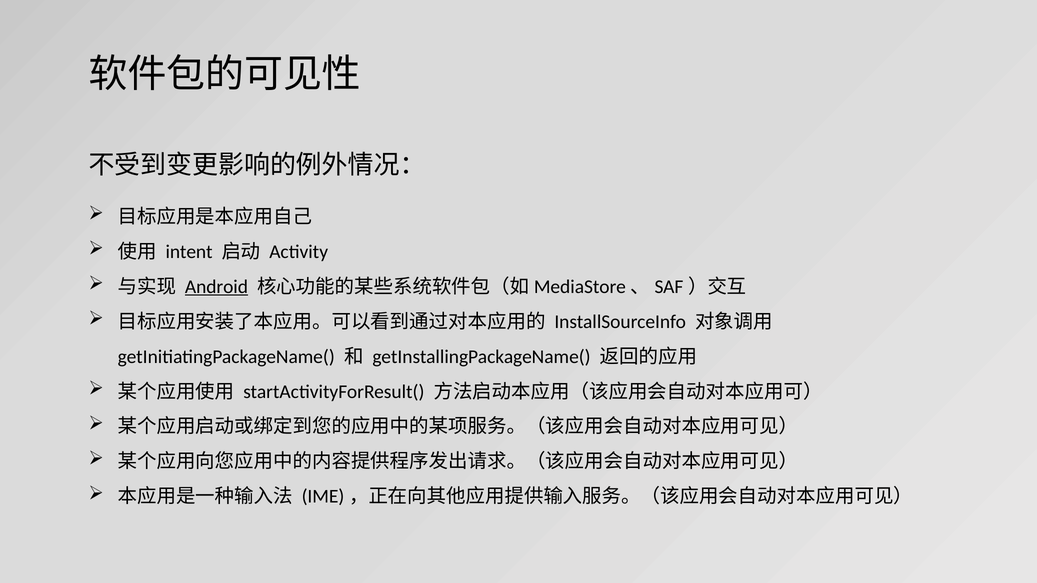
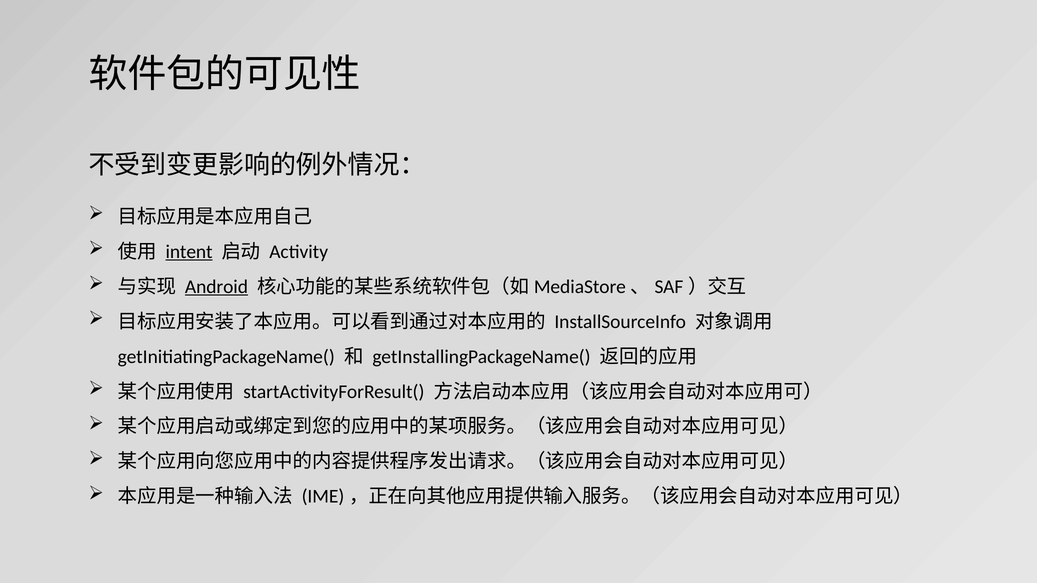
intent underline: none -> present
